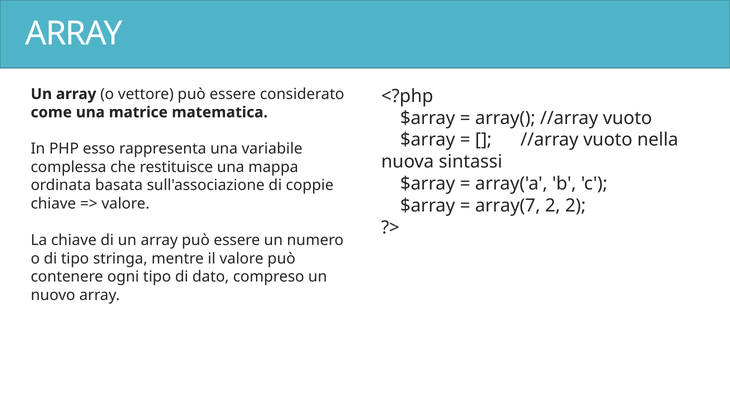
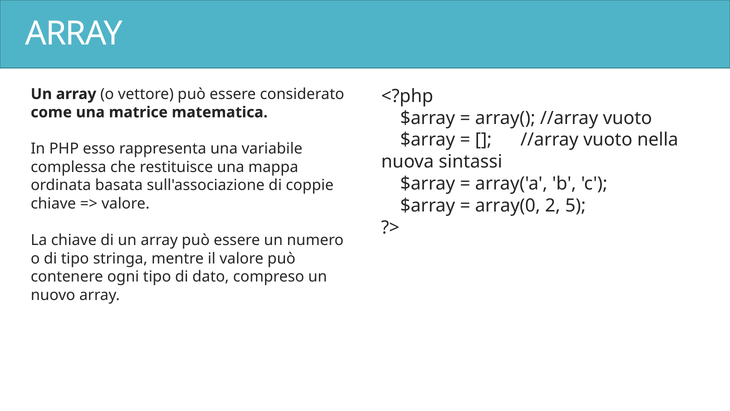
array(7: array(7 -> array(0
2 2: 2 -> 5
